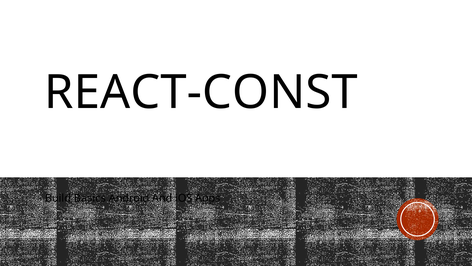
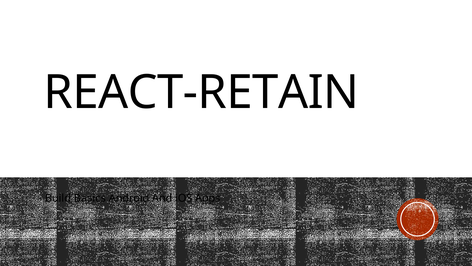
REACT-CONST: REACT-CONST -> REACT-RETAIN
